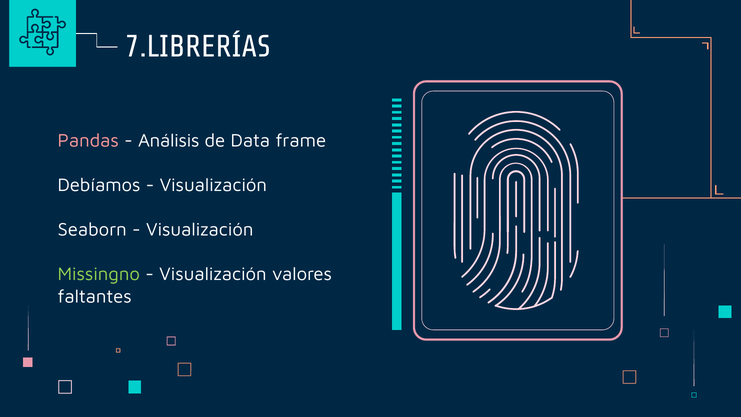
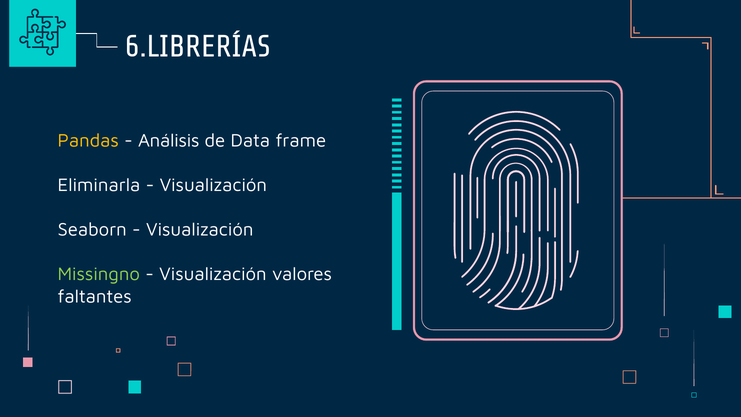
7.LIBRERÍAS: 7.LIBRERÍAS -> 6.LIBRERÍAS
Pandas colour: pink -> yellow
Debíamos: Debíamos -> Eliminarla
